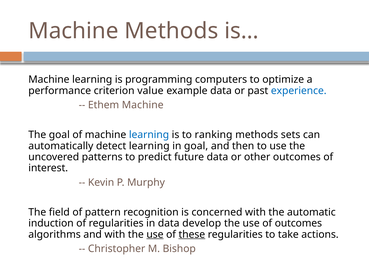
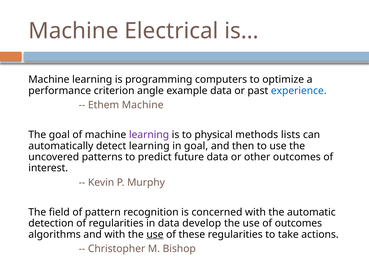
Machine Methods: Methods -> Electrical
value: value -> angle
learning at (149, 135) colour: blue -> purple
ranking: ranking -> physical
sets: sets -> lists
induction: induction -> detection
these underline: present -> none
